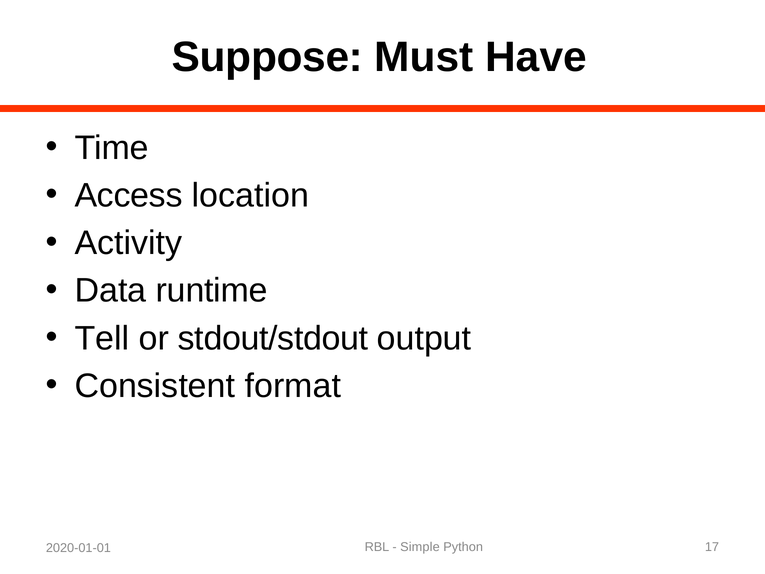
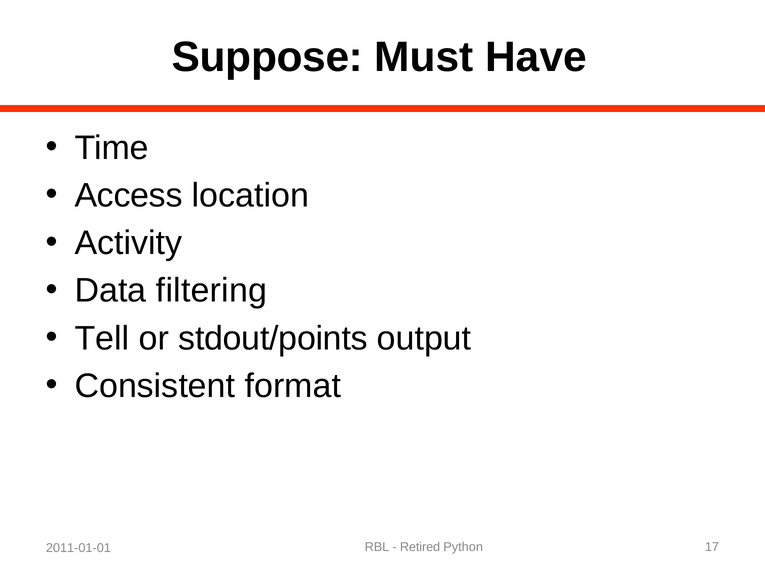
runtime: runtime -> filtering
stdout/stdout: stdout/stdout -> stdout/points
Simple: Simple -> Retired
2020-01-01: 2020-01-01 -> 2011-01-01
